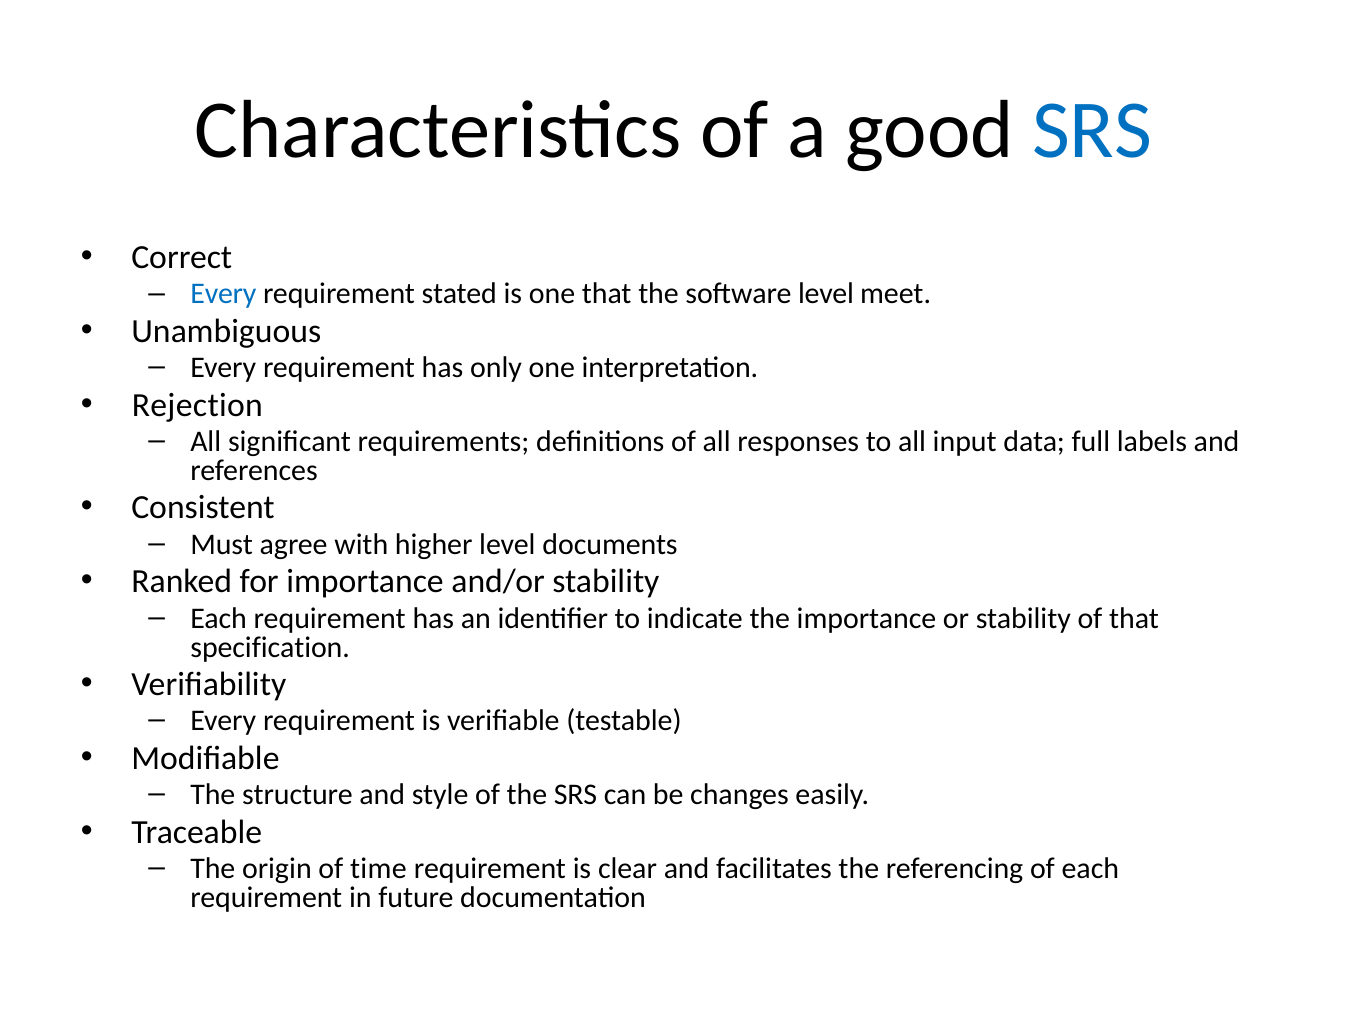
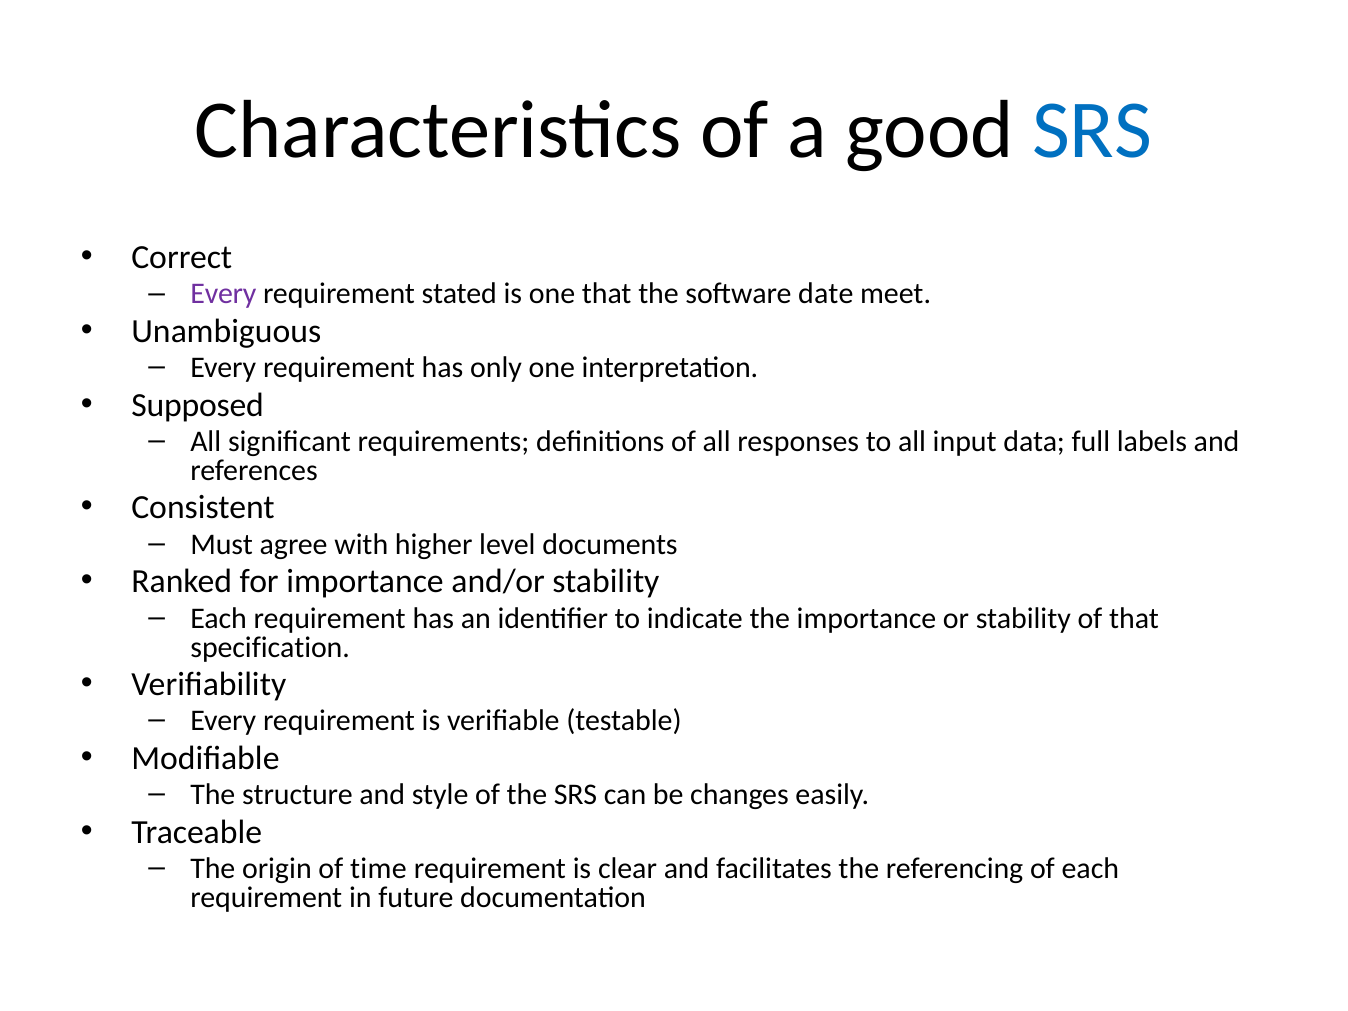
Every at (223, 294) colour: blue -> purple
software level: level -> date
Rejection: Rejection -> Supposed
